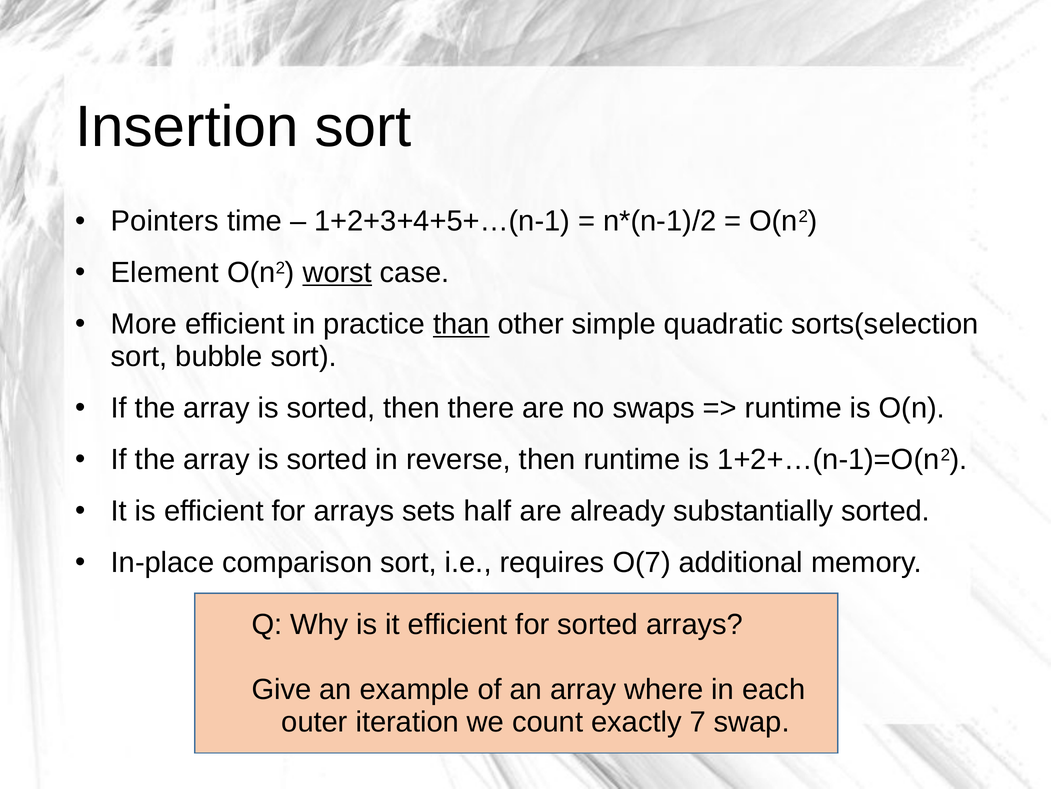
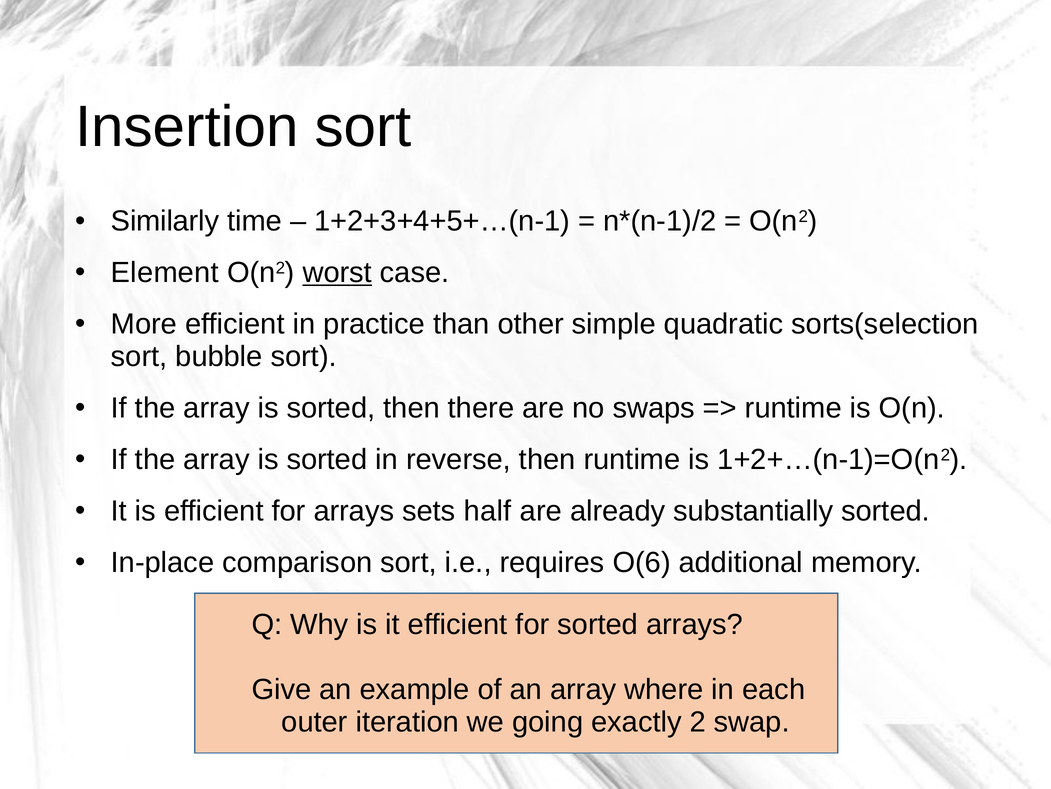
Pointers: Pointers -> Similarly
than underline: present -> none
O(7: O(7 -> O(6
count: count -> going
7: 7 -> 2
